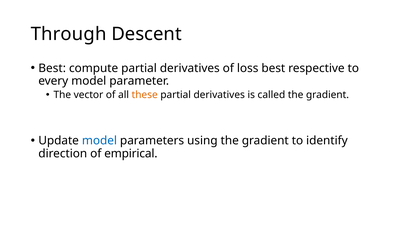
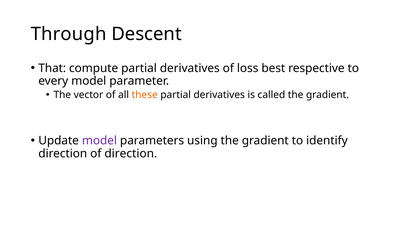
Best at (52, 68): Best -> That
model at (99, 141) colour: blue -> purple
of empirical: empirical -> direction
